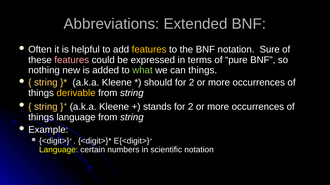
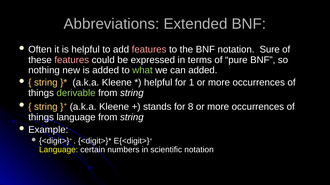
features at (149, 50) colour: yellow -> pink
can things: things -> added
should at (158, 83): should -> helpful
2 at (192, 83): 2 -> 1
derivable colour: yellow -> light green
stands for 2: 2 -> 8
